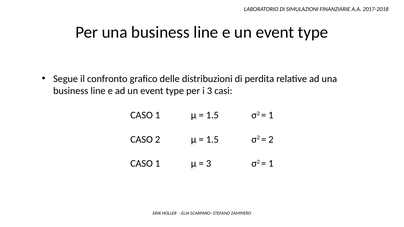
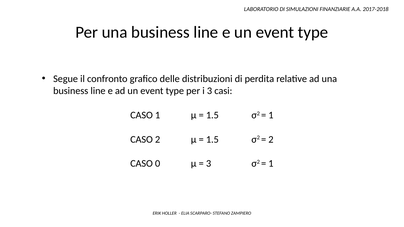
1 at (158, 164): 1 -> 0
